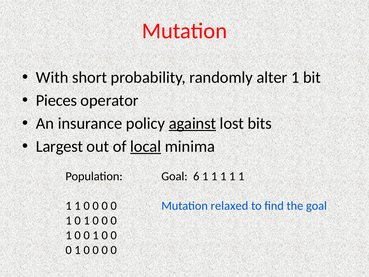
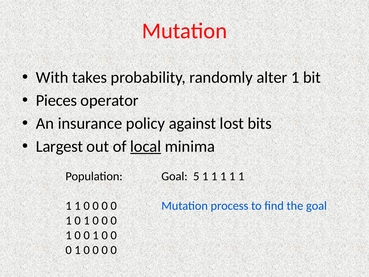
short: short -> takes
against underline: present -> none
6: 6 -> 5
relaxed: relaxed -> process
